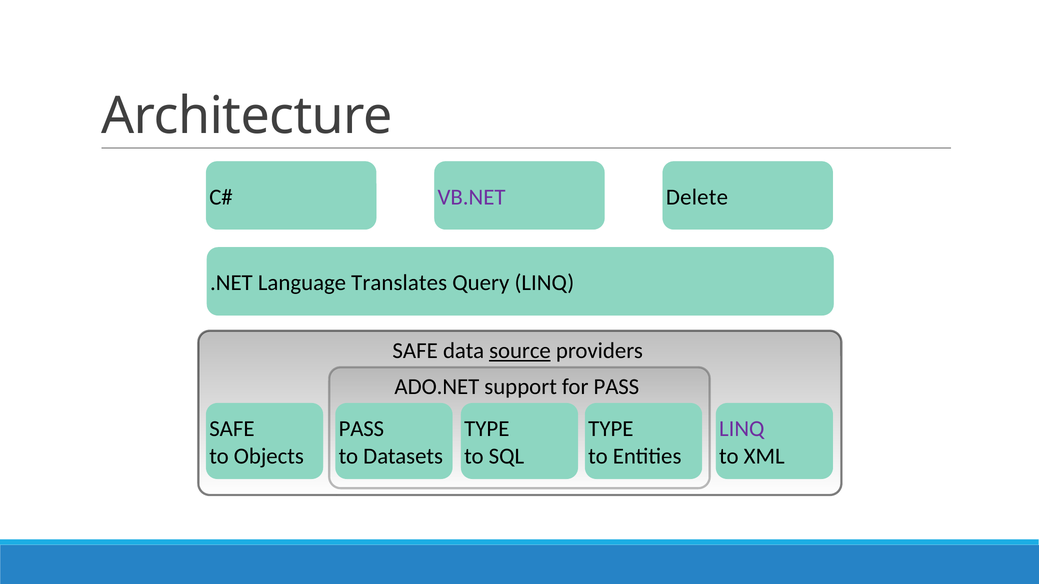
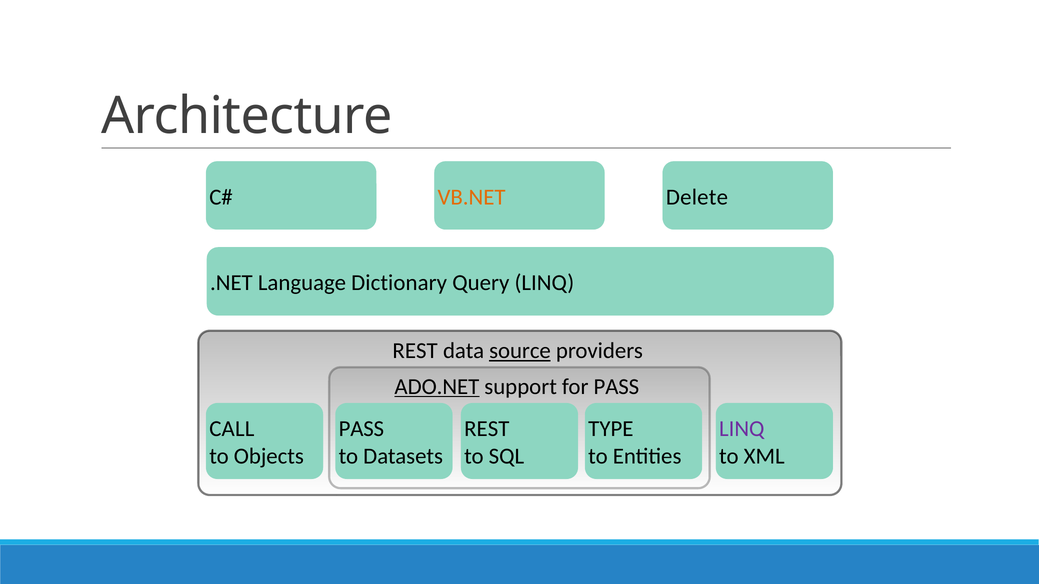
VB.NET colour: purple -> orange
Translates: Translates -> Dictionary
SAFE at (415, 351): SAFE -> REST
ADO.NET underline: none -> present
SAFE at (232, 429): SAFE -> CALL
TYPE at (487, 429): TYPE -> REST
